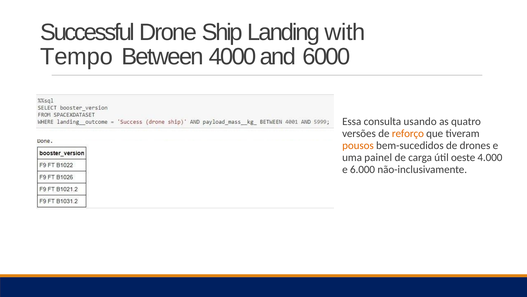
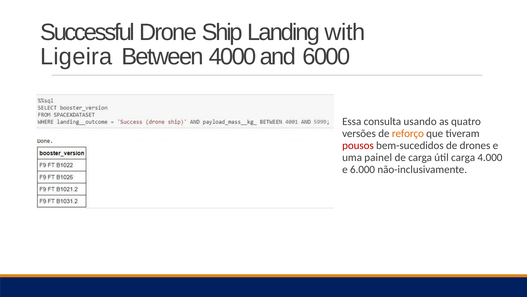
Tempo: Tempo -> Ligeira
pousos colour: orange -> red
útil oeste: oeste -> carga
